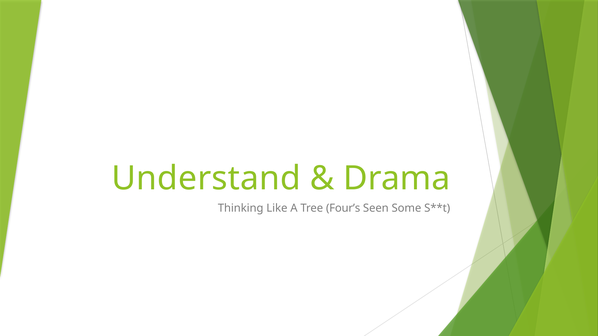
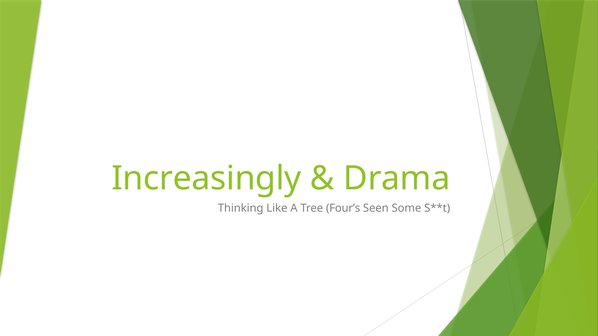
Understand: Understand -> Increasingly
